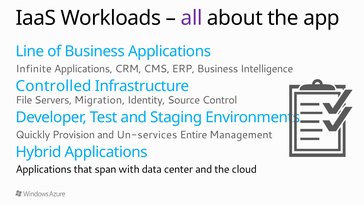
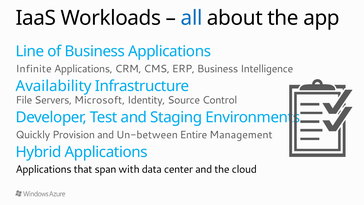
all colour: purple -> blue
Controlled: Controlled -> Availability
Migration: Migration -> Microsoft
Un-services: Un-services -> Un-between
